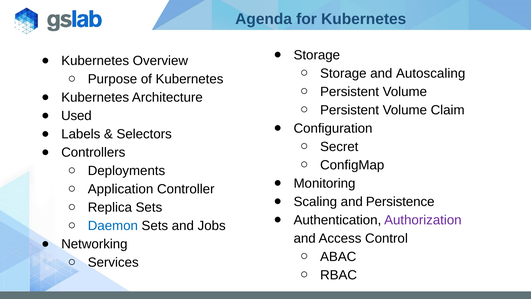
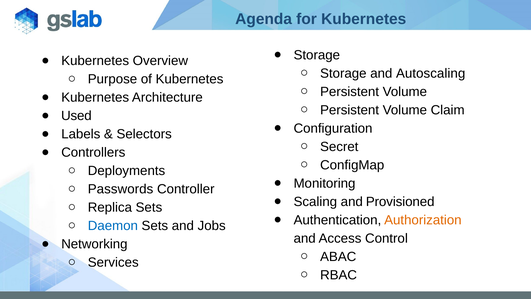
Application: Application -> Passwords
Persistence: Persistence -> Provisioned
Authorization colour: purple -> orange
